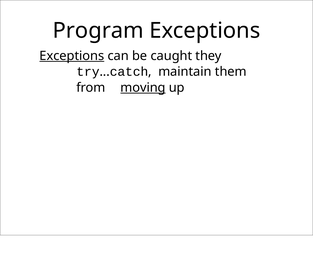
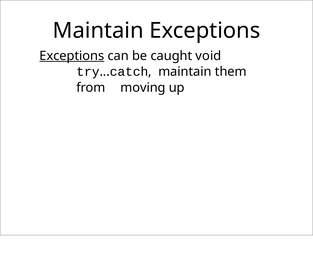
Program at (98, 31): Program -> Maintain
they: they -> void
moving underline: present -> none
